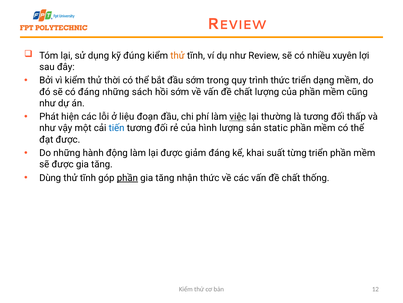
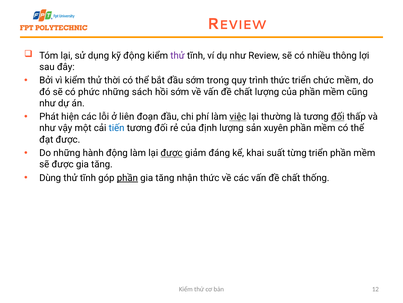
kỹ đúng: đúng -> động
thử at (178, 55) colour: orange -> purple
xuyên: xuyên -> thông
dạng: dạng -> chức
có đáng: đáng -> phức
liệu: liệu -> liên
đối at (338, 116) underline: none -> present
hình: hình -> định
static: static -> xuyên
được at (172, 153) underline: none -> present
